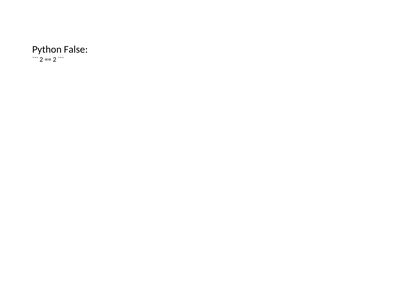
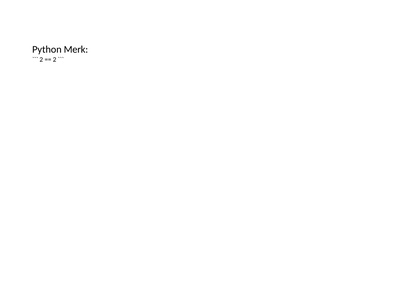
False: False -> Merk
